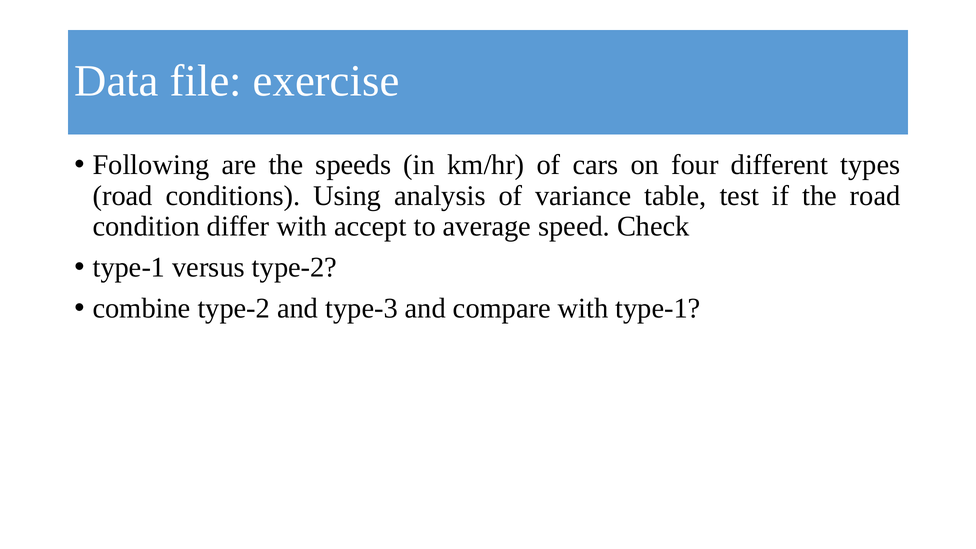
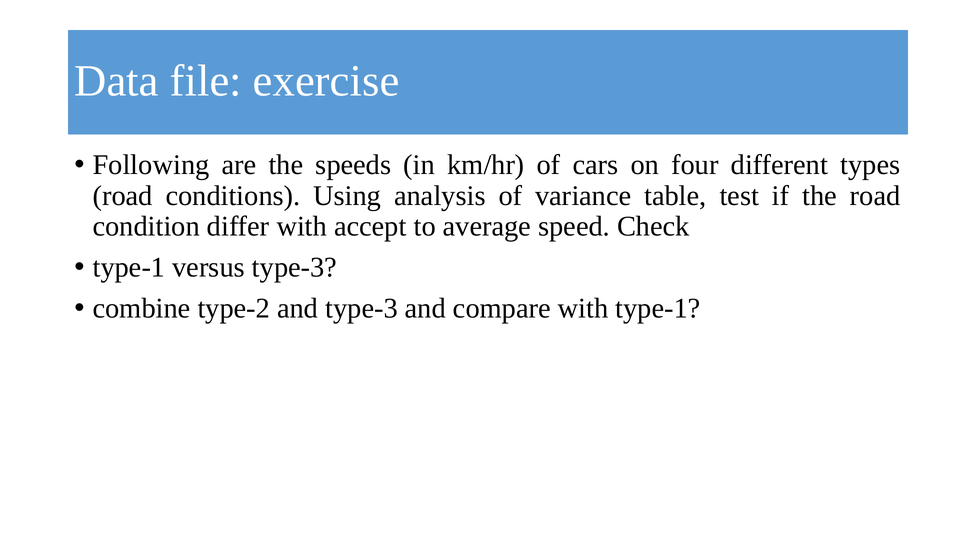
versus type-2: type-2 -> type-3
